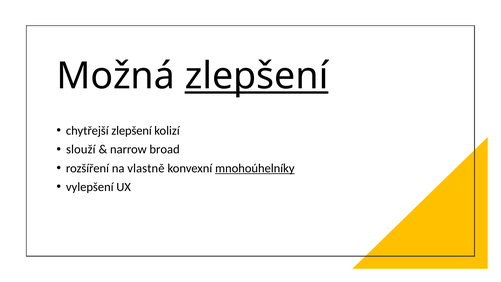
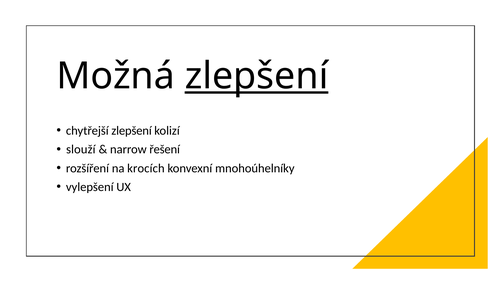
broad: broad -> řešení
vlastně: vlastně -> krocích
mnohoúhelníky underline: present -> none
